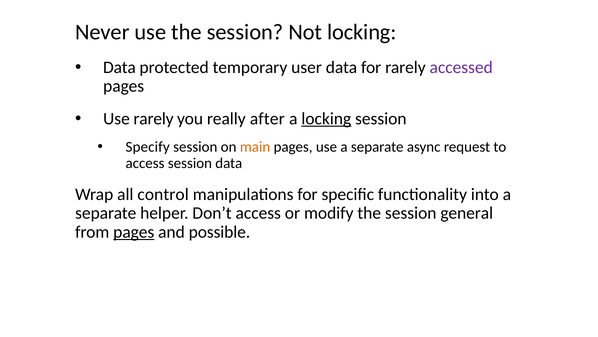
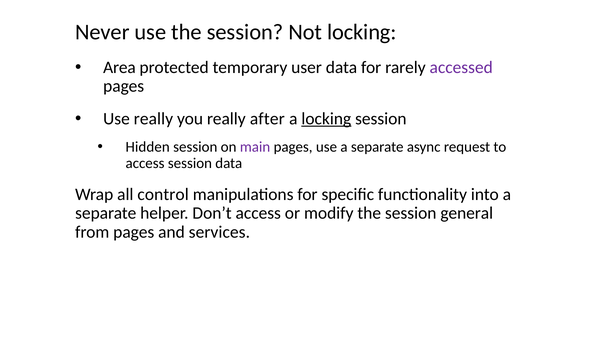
Data at (119, 67): Data -> Area
Use rarely: rarely -> really
Specify: Specify -> Hidden
main colour: orange -> purple
pages at (134, 232) underline: present -> none
possible: possible -> services
